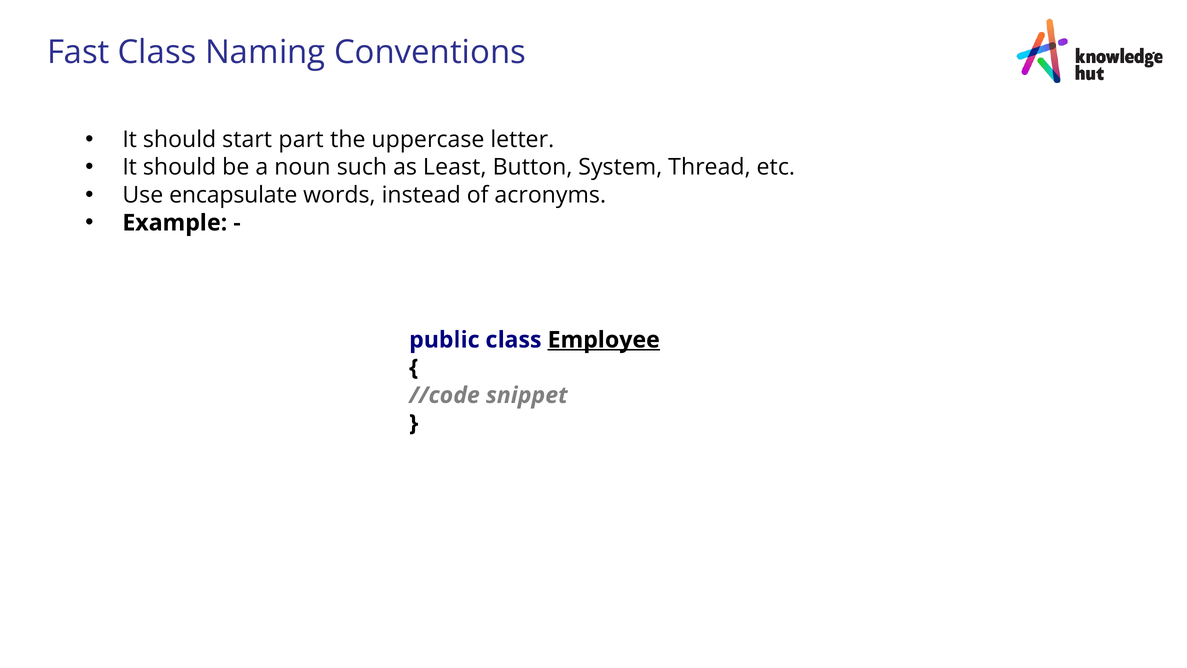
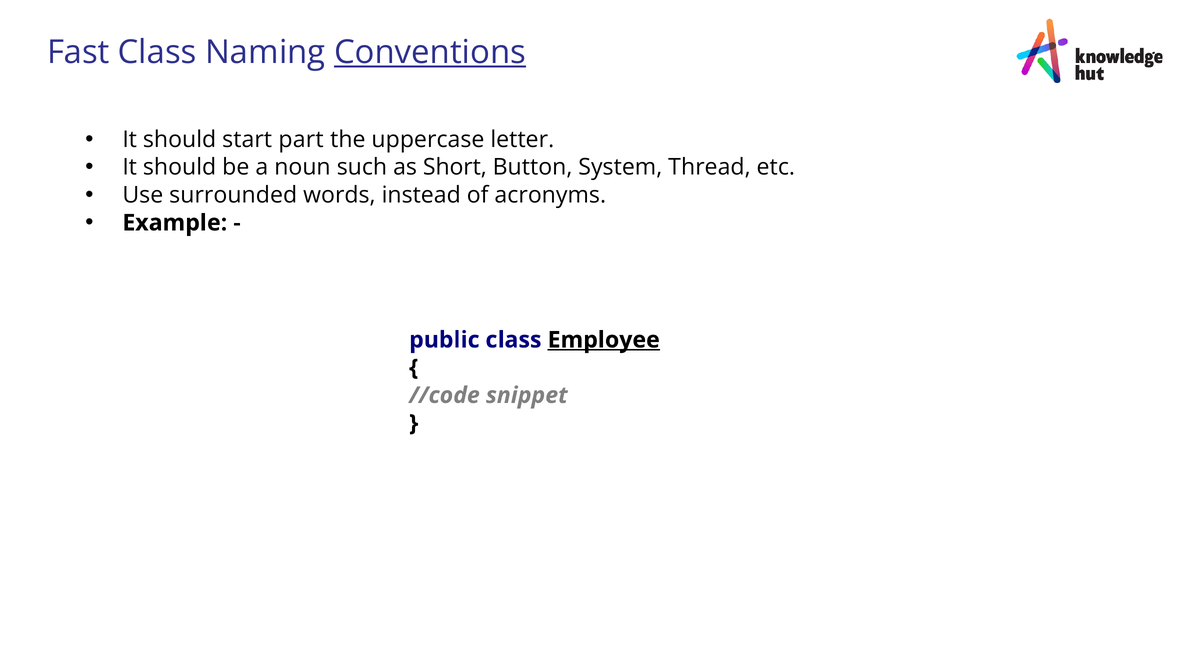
Conventions underline: none -> present
Least: Least -> Short
encapsulate: encapsulate -> surrounded
